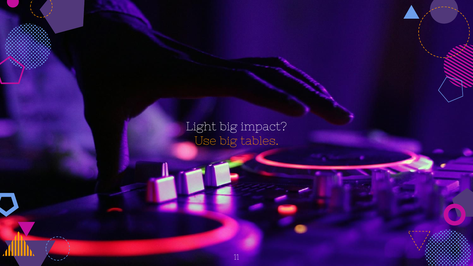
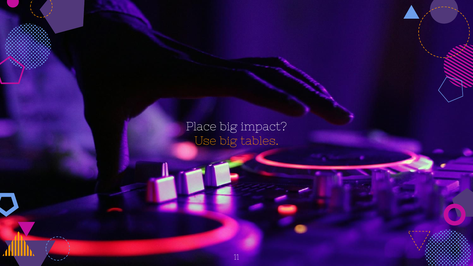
Light: Light -> Place
